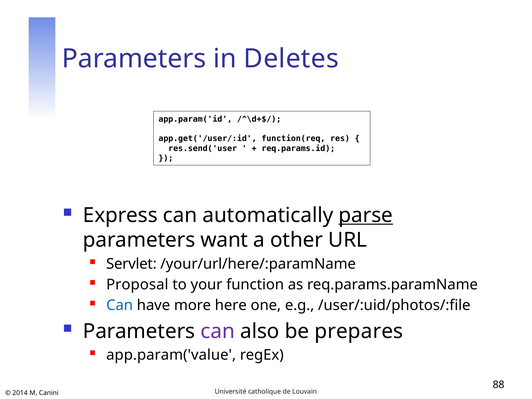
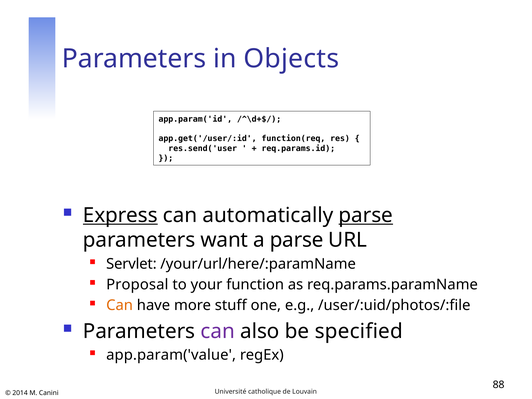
Deletes: Deletes -> Objects
Express underline: none -> present
a other: other -> parse
Can at (120, 305) colour: blue -> orange
here: here -> stuff
prepares: prepares -> specified
